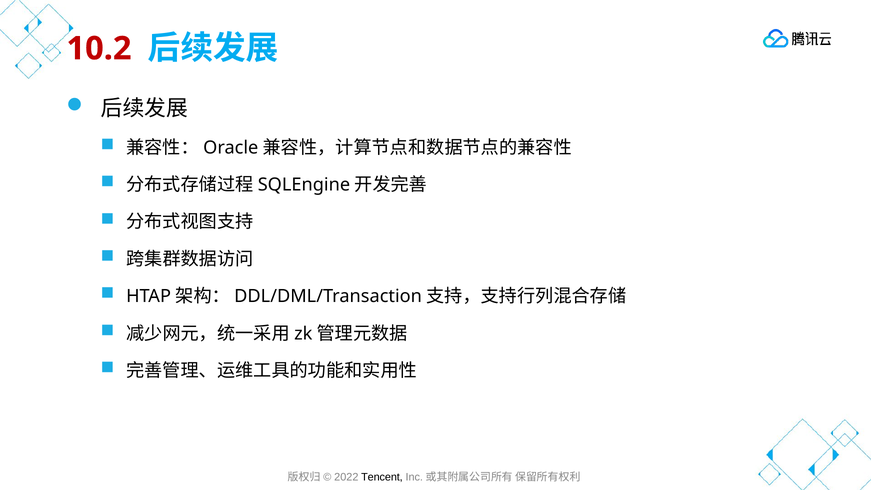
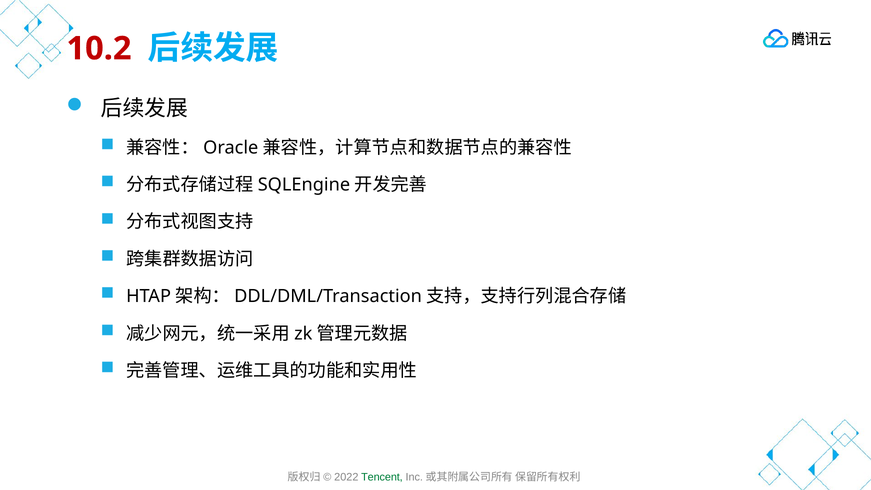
Tencent colour: black -> green
